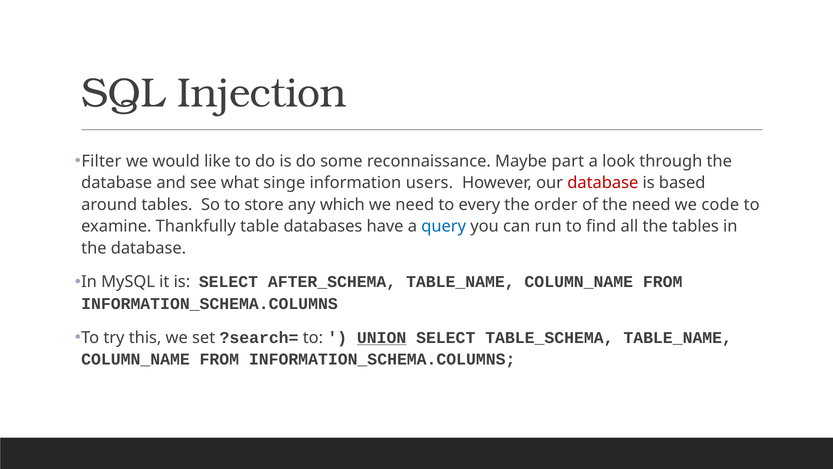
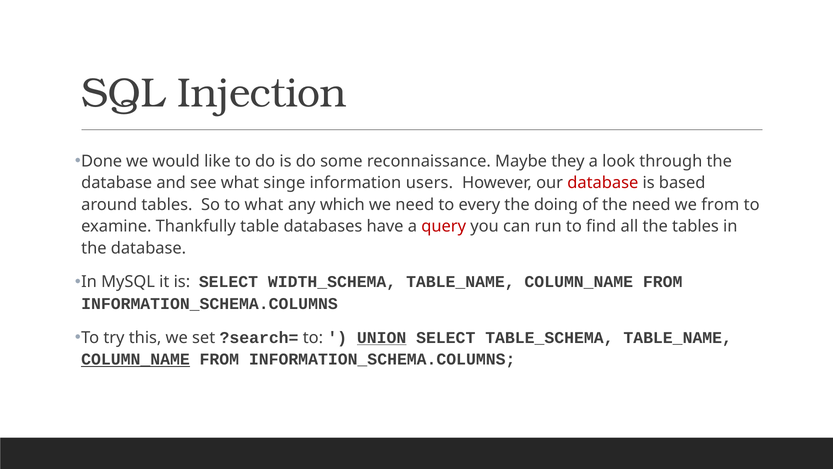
Filter: Filter -> Done
part: part -> they
to store: store -> what
order: order -> doing
we code: code -> from
query colour: blue -> red
AFTER_SCHEMA: AFTER_SCHEMA -> WIDTH_SCHEMA
COLUMN_NAME at (136, 359) underline: none -> present
